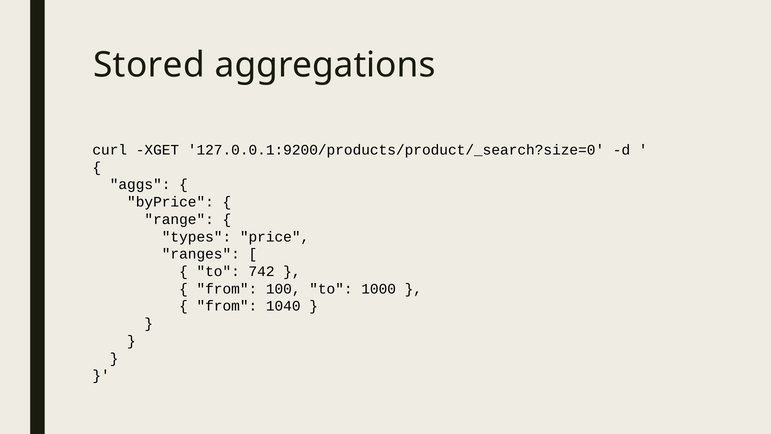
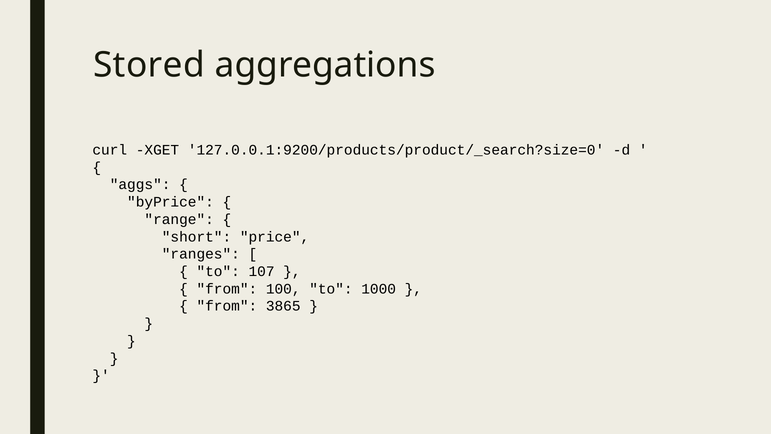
types: types -> short
742: 742 -> 107
1040: 1040 -> 3865
